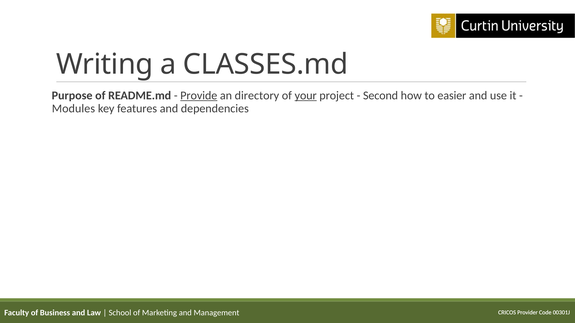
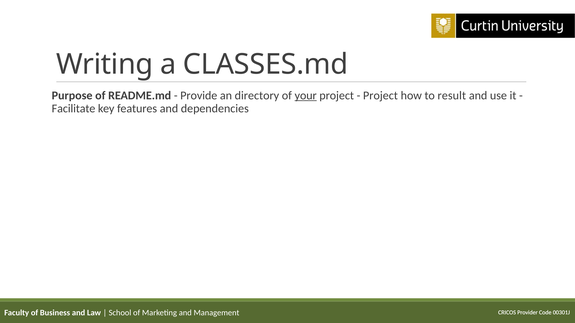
Provide underline: present -> none
Second at (381, 96): Second -> Project
easier: easier -> result
Modules: Modules -> Facilitate
